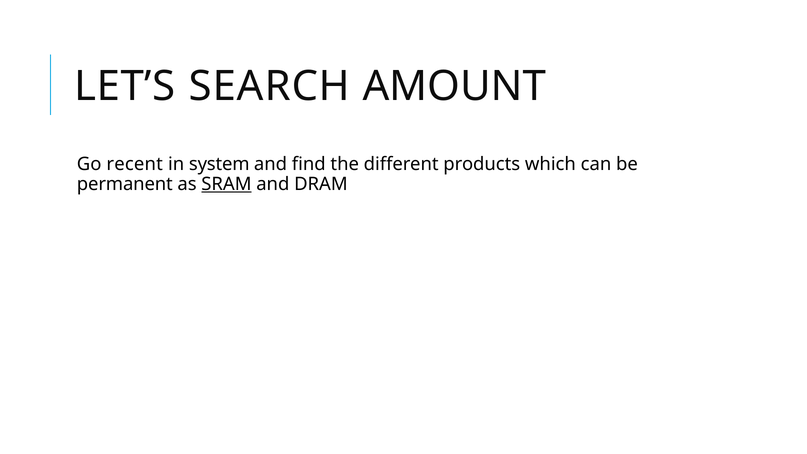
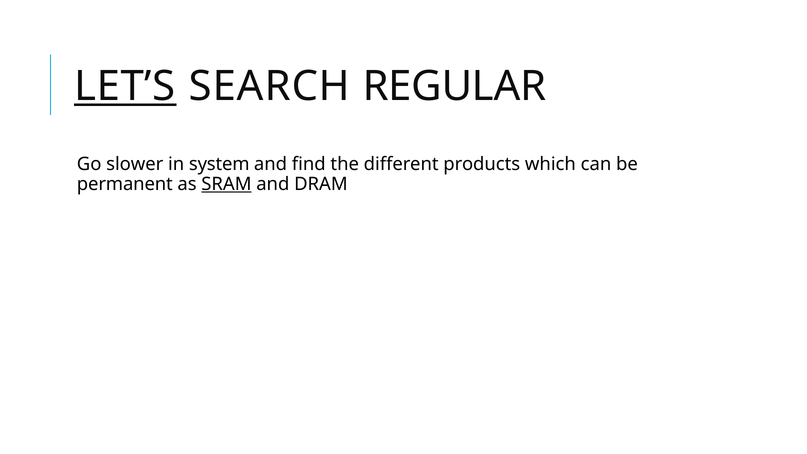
LET’S underline: none -> present
AMOUNT: AMOUNT -> REGULAR
recent: recent -> slower
